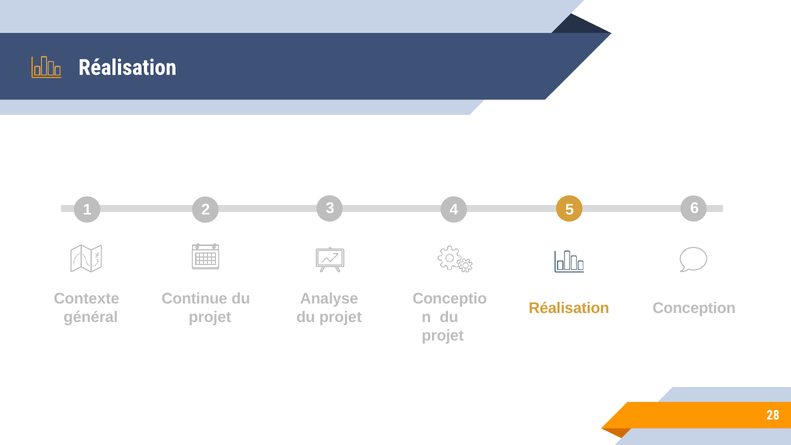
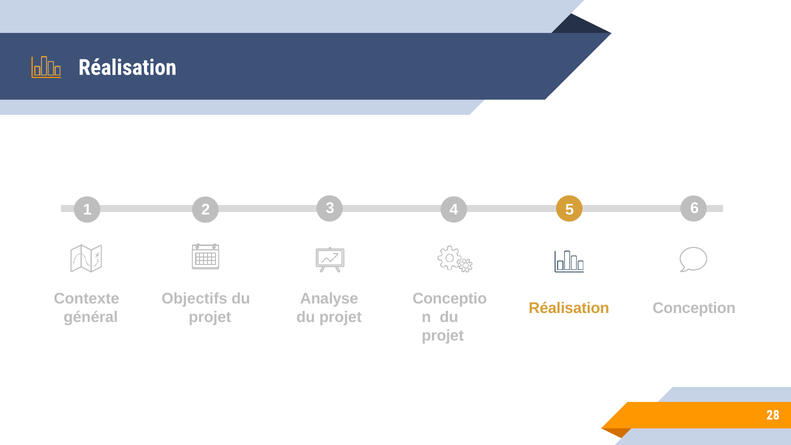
Continue: Continue -> Objectifs
